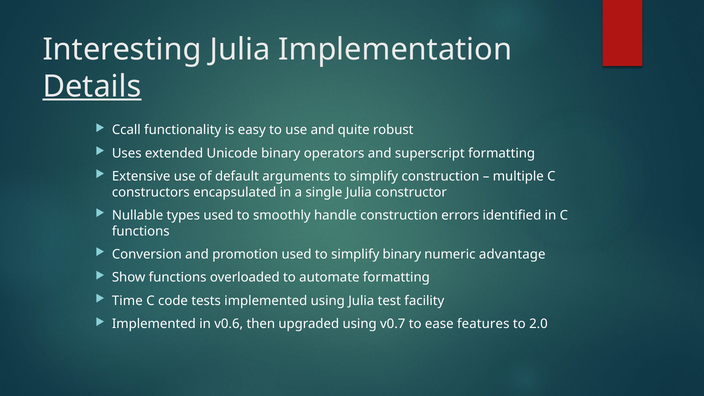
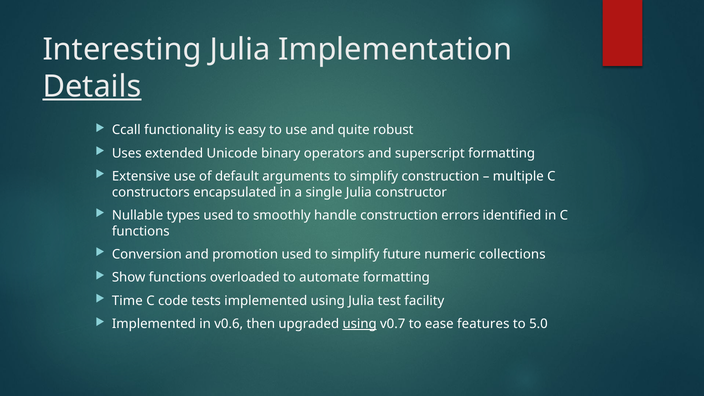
simplify binary: binary -> future
advantage: advantage -> collections
using at (360, 324) underline: none -> present
2.0: 2.0 -> 5.0
